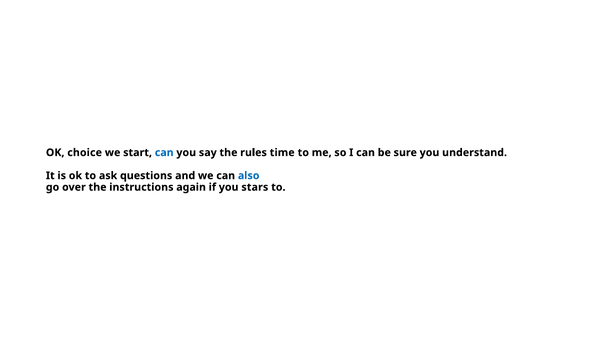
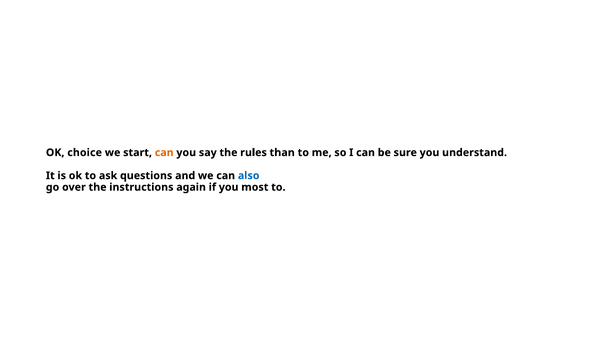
can at (164, 152) colour: blue -> orange
time: time -> than
stars: stars -> most
